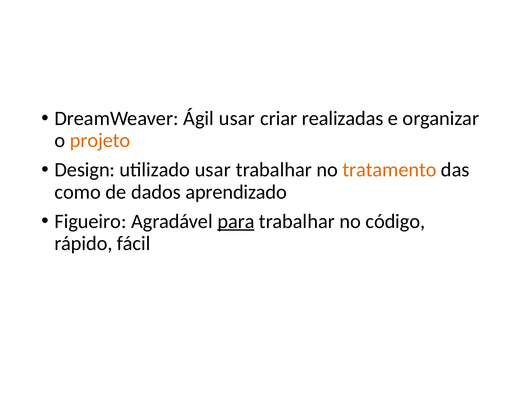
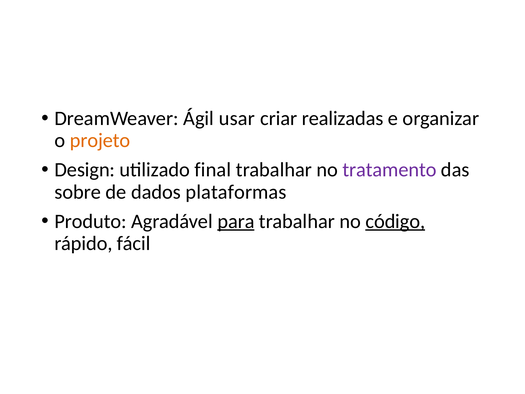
utilizado usar: usar -> final
tratamento colour: orange -> purple
como: como -> sobre
aprendizado: aprendizado -> plataformas
Figueiro: Figueiro -> Produto
código underline: none -> present
